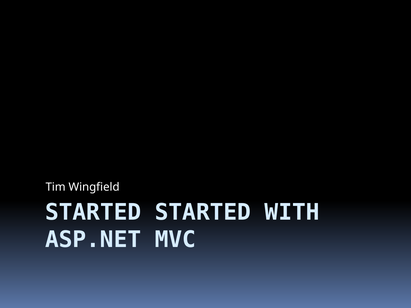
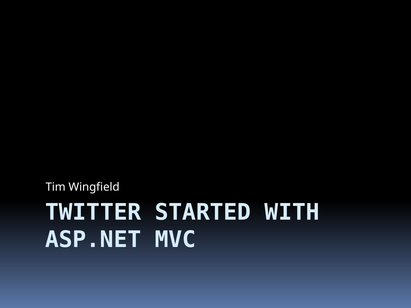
STARTED at (93, 213): STARTED -> TWITTER
